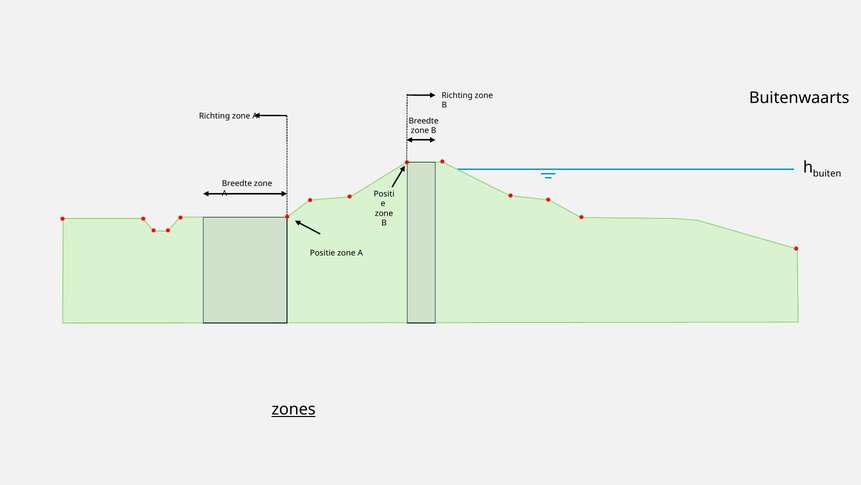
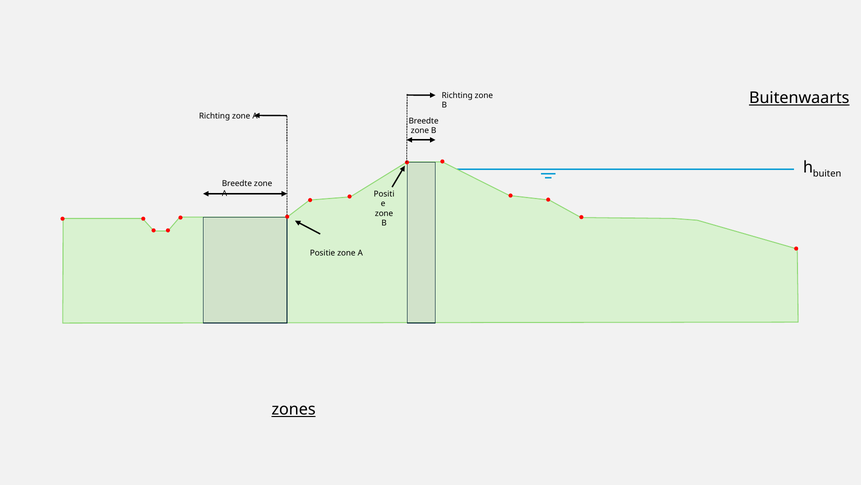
Buitenwaarts underline: none -> present
